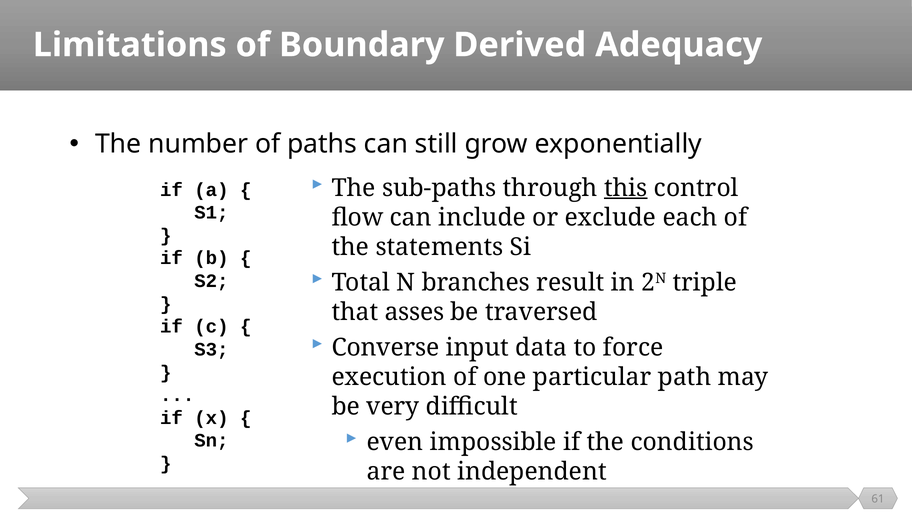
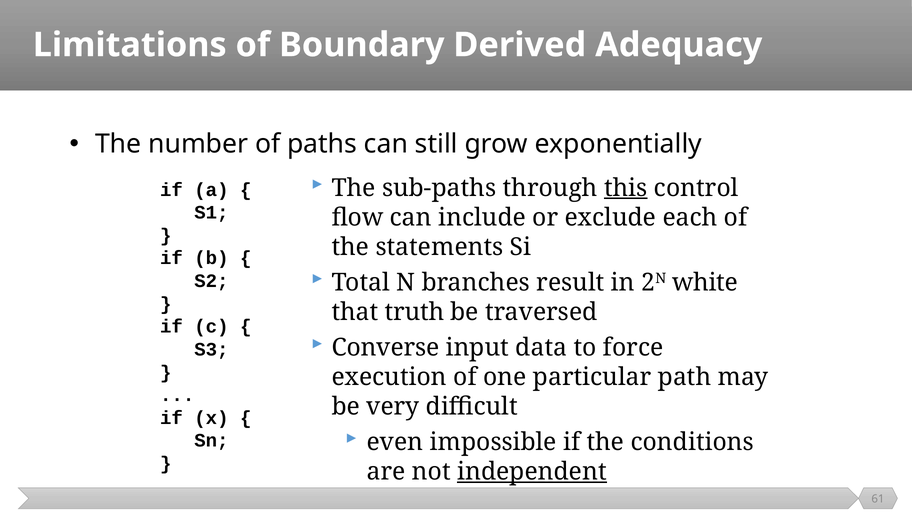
triple: triple -> white
asses: asses -> truth
independent underline: none -> present
